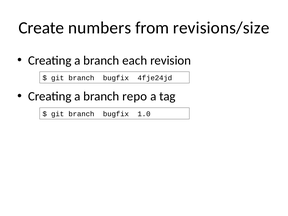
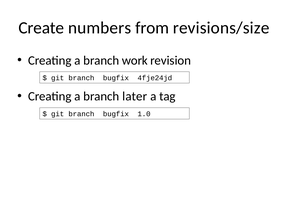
each: each -> work
repo: repo -> later
